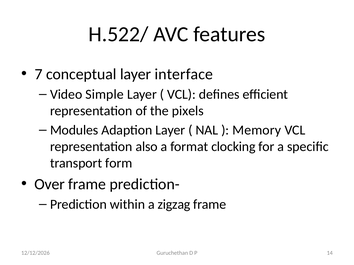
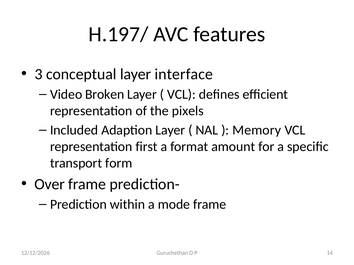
H.522/: H.522/ -> H.197/
7: 7 -> 3
Simple: Simple -> Broken
Modules: Modules -> Included
also: also -> first
clocking: clocking -> amount
zigzag: zigzag -> mode
